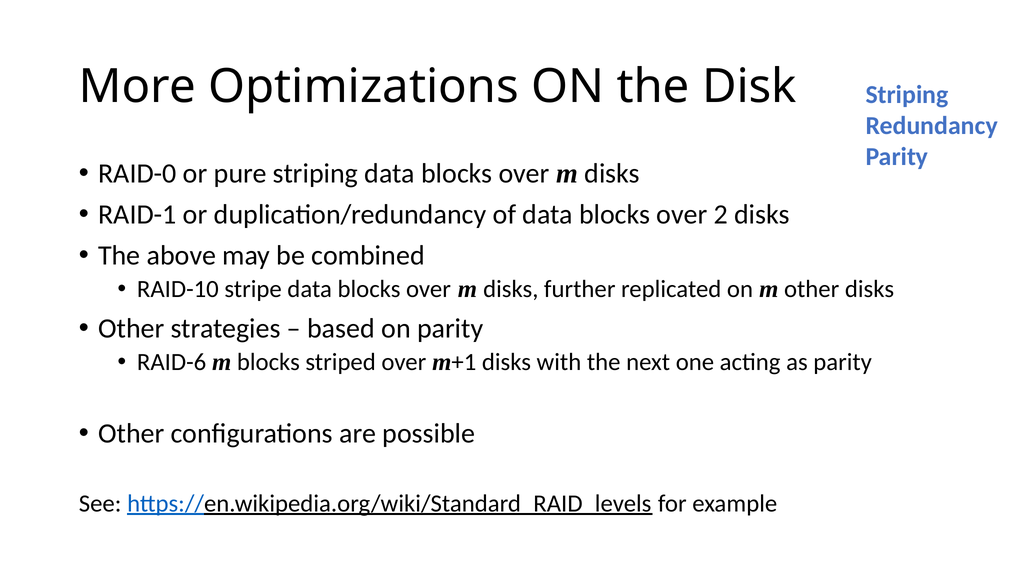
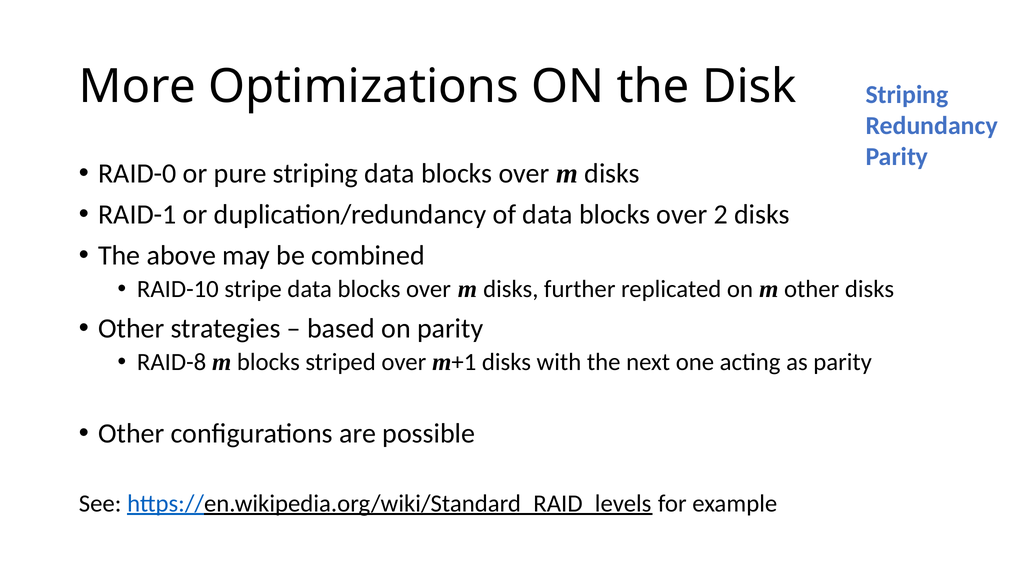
RAID-6: RAID-6 -> RAID-8
